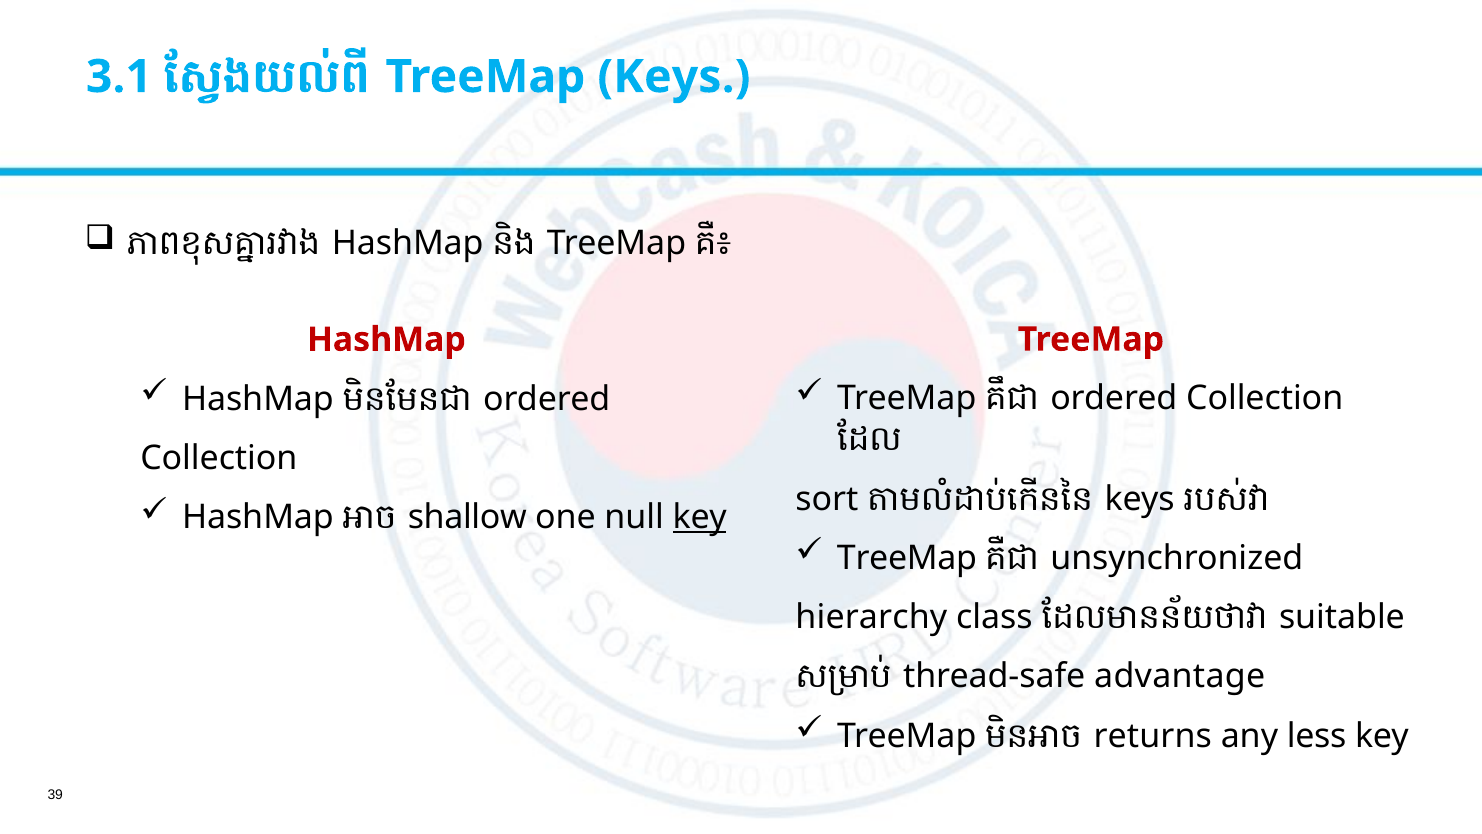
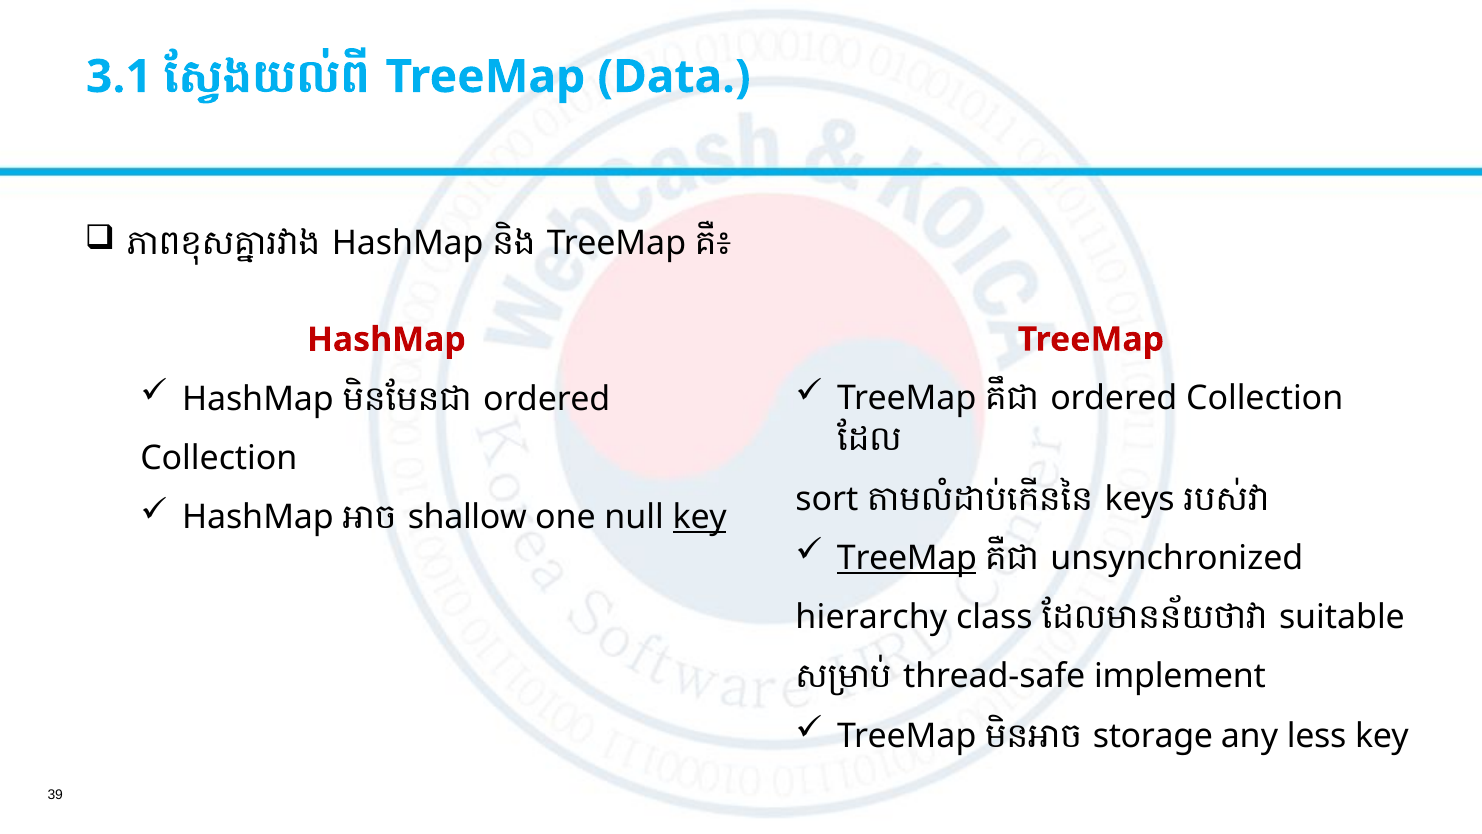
TreeMap Keys: Keys -> Data
TreeMap at (907, 558) underline: none -> present
advantage: advantage -> implement
returns: returns -> storage
